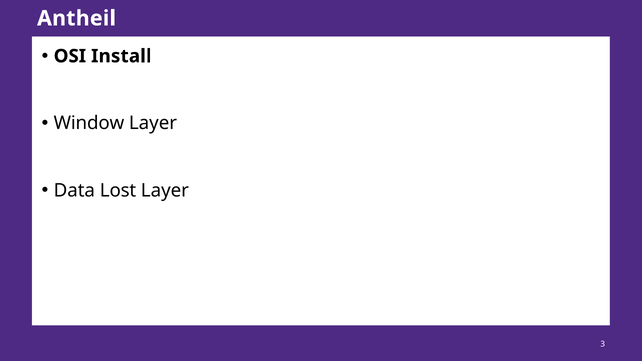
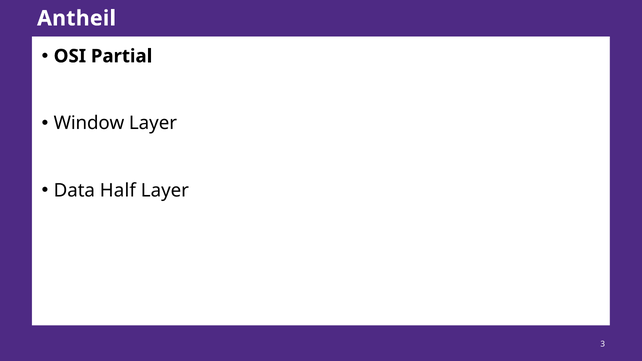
Install: Install -> Partial
Lost: Lost -> Half
